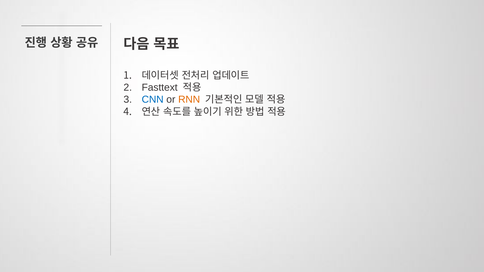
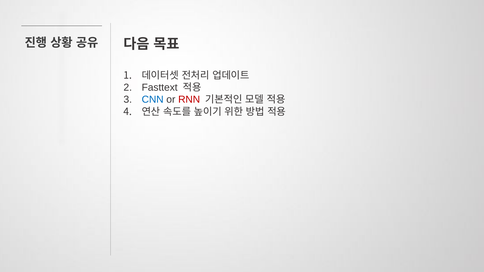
RNN colour: orange -> red
